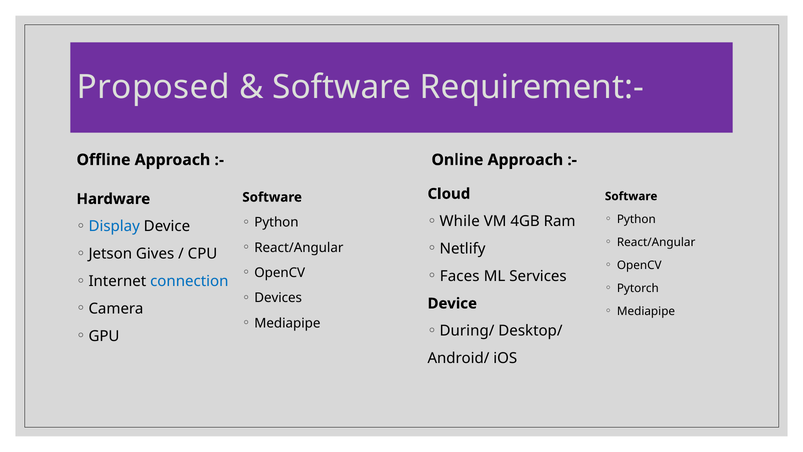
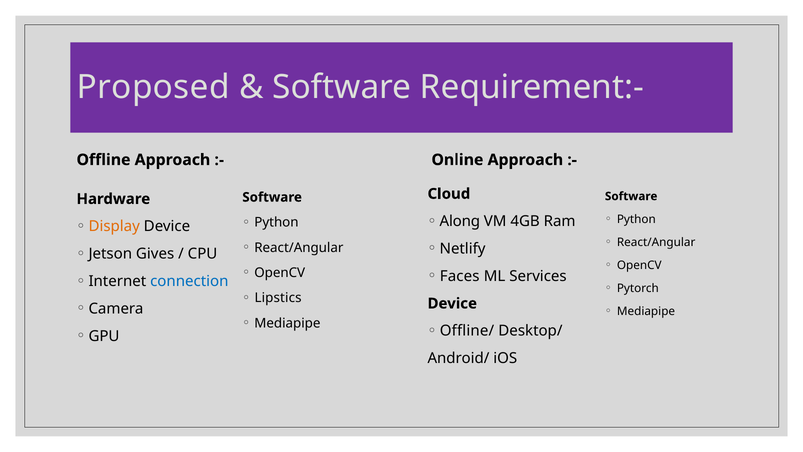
While: While -> Along
Display colour: blue -> orange
Devices: Devices -> Lipstics
During/: During/ -> Offline/
